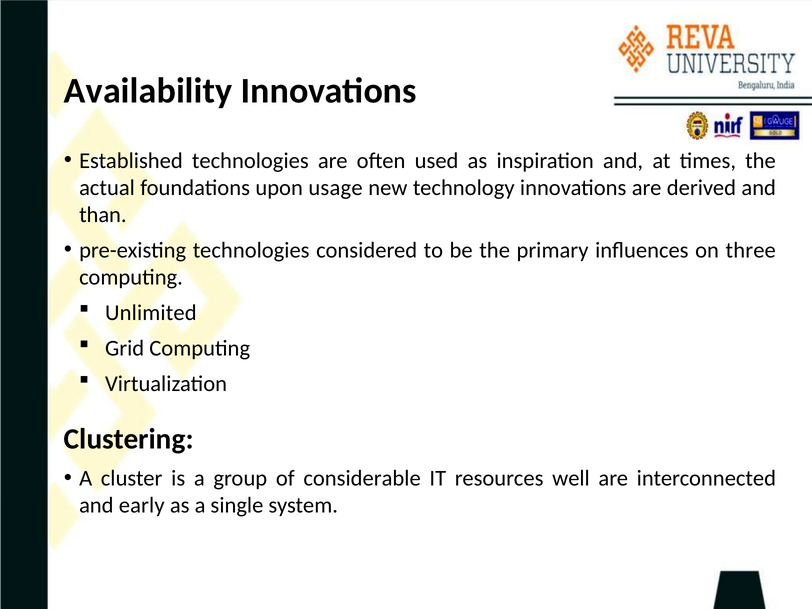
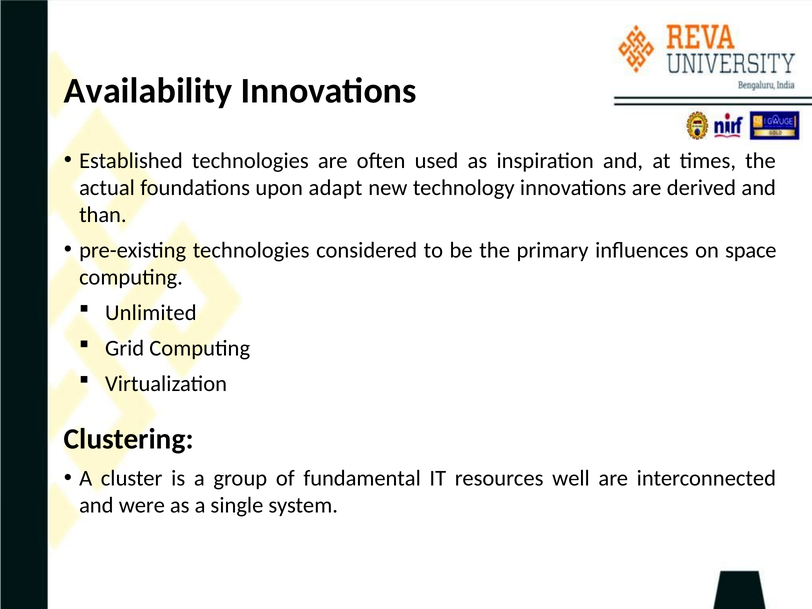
usage: usage -> adapt
three: three -> space
considerable: considerable -> fundamental
early: early -> were
